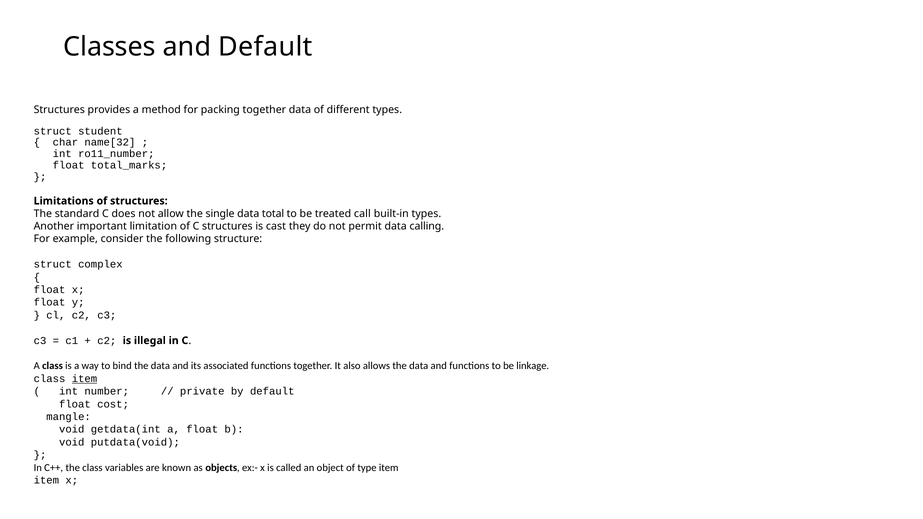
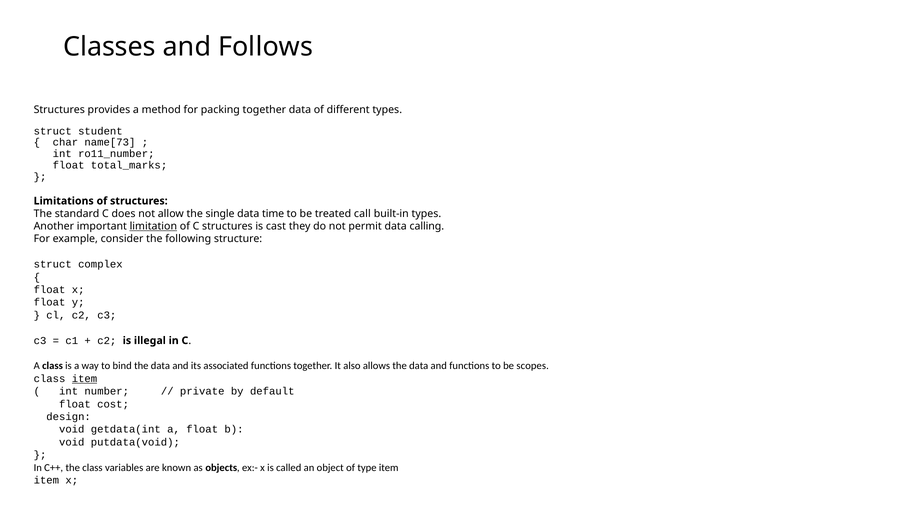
and Default: Default -> Follows
name[32: name[32 -> name[73
total: total -> time
limitation underline: none -> present
linkage: linkage -> scopes
mangle: mangle -> design
